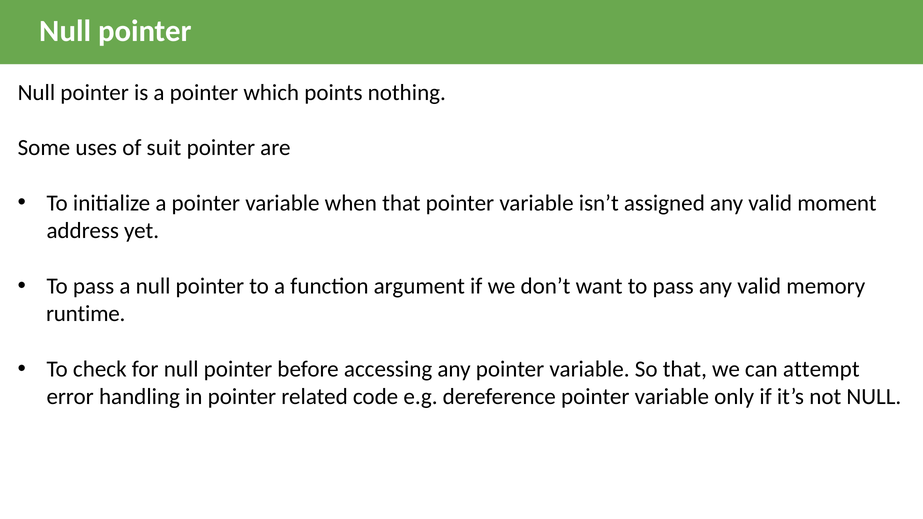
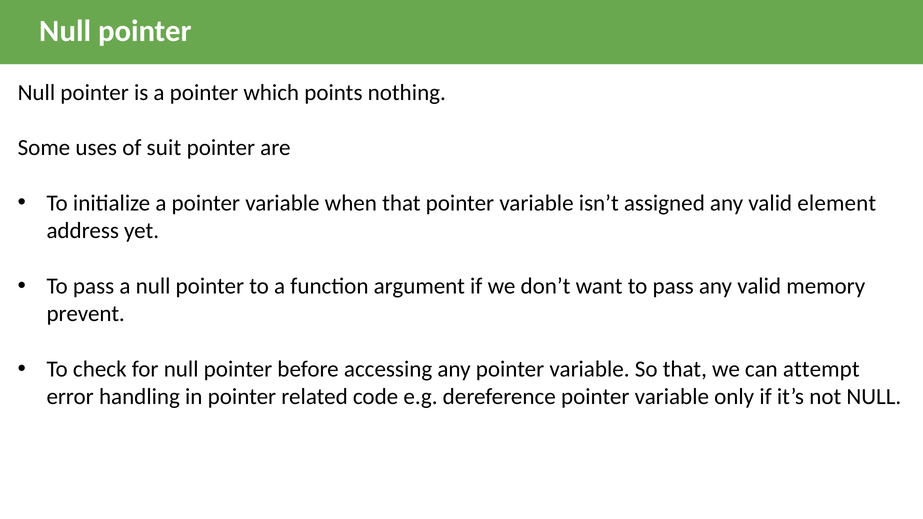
moment: moment -> element
runtime: runtime -> prevent
